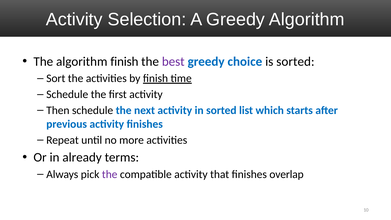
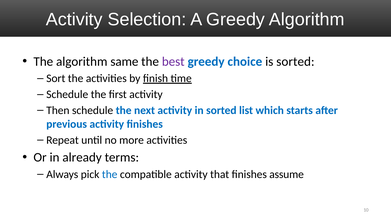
algorithm finish: finish -> same
the at (110, 174) colour: purple -> blue
overlap: overlap -> assume
